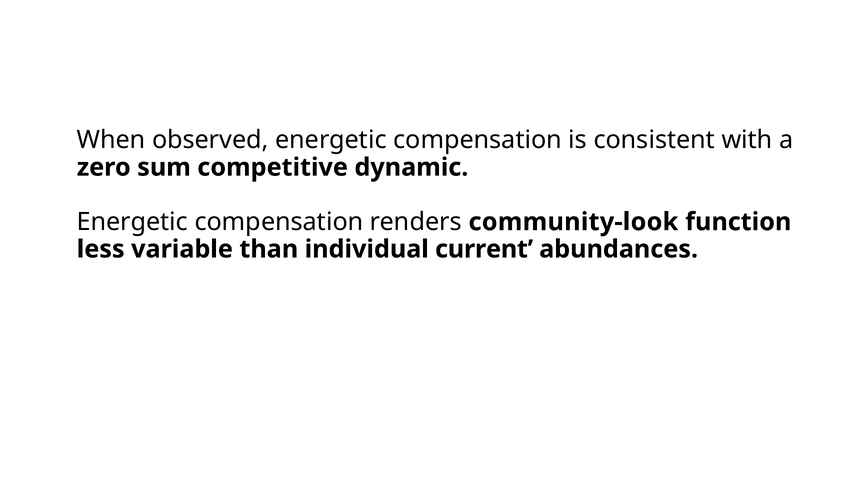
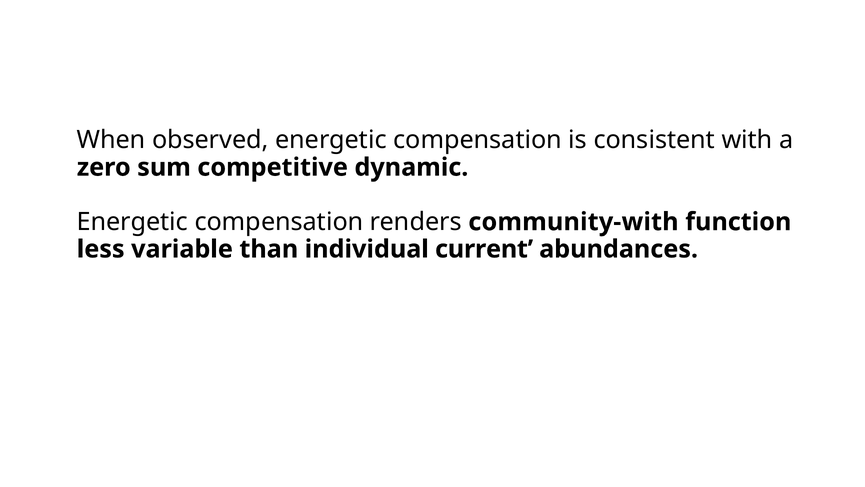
community-look: community-look -> community-with
